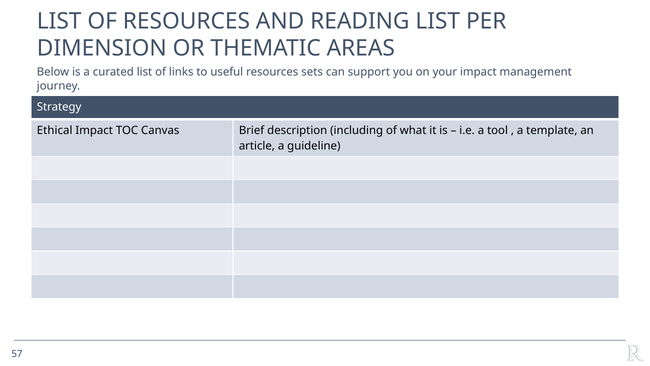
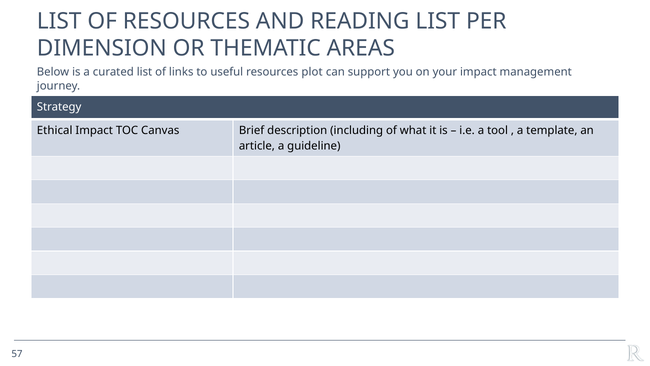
sets: sets -> plot
